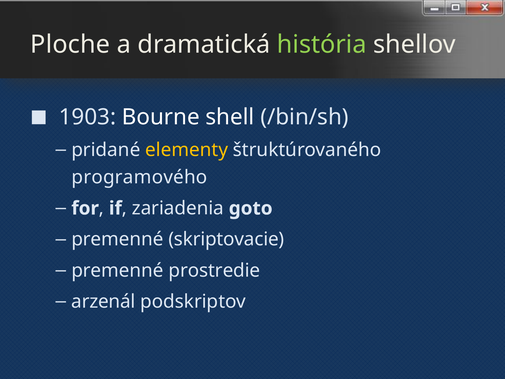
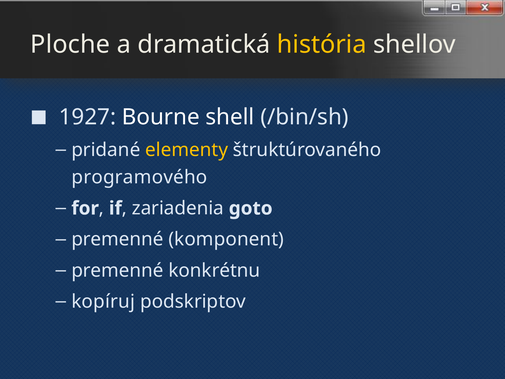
história colour: light green -> yellow
1903: 1903 -> 1927
skriptovacie: skriptovacie -> komponent
prostredie: prostredie -> konkrétnu
arzenál: arzenál -> kopíruj
